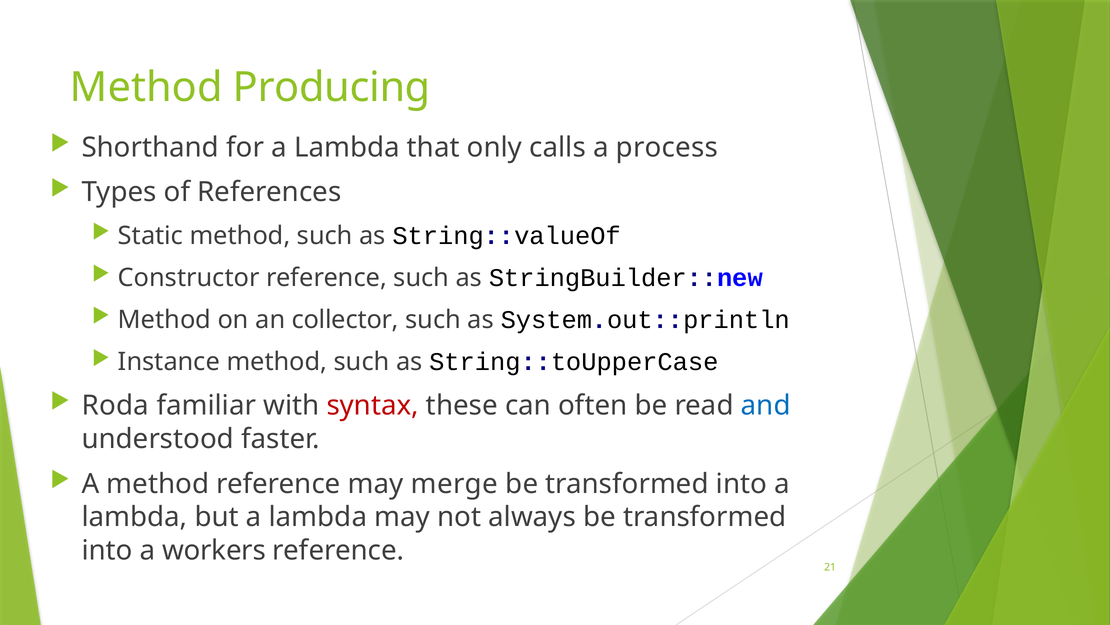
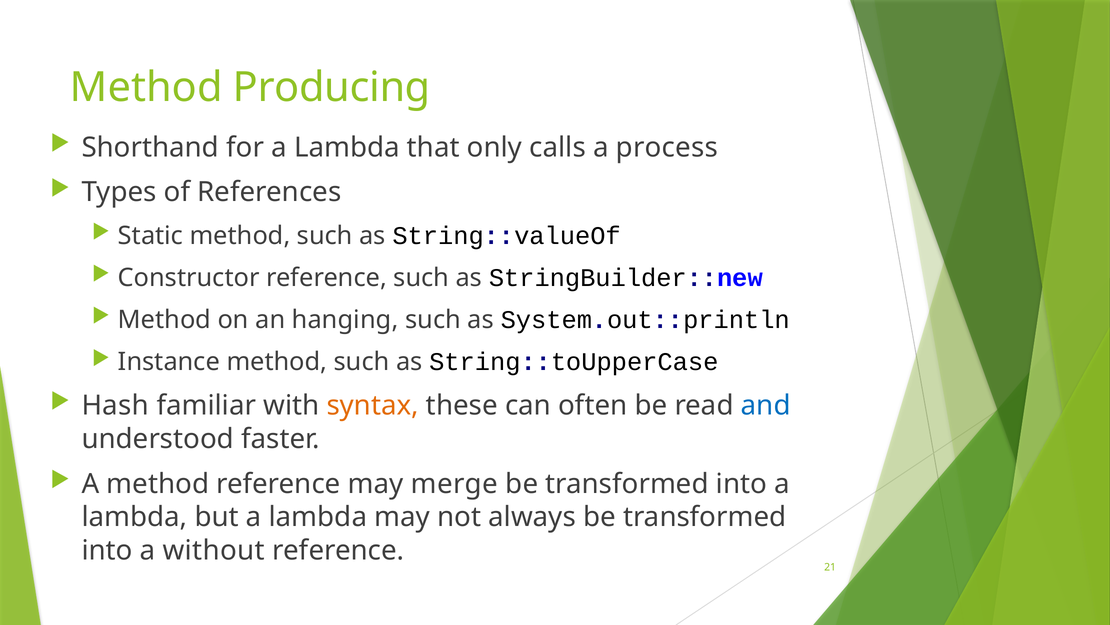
collector: collector -> hanging
Roda: Roda -> Hash
syntax colour: red -> orange
workers: workers -> without
